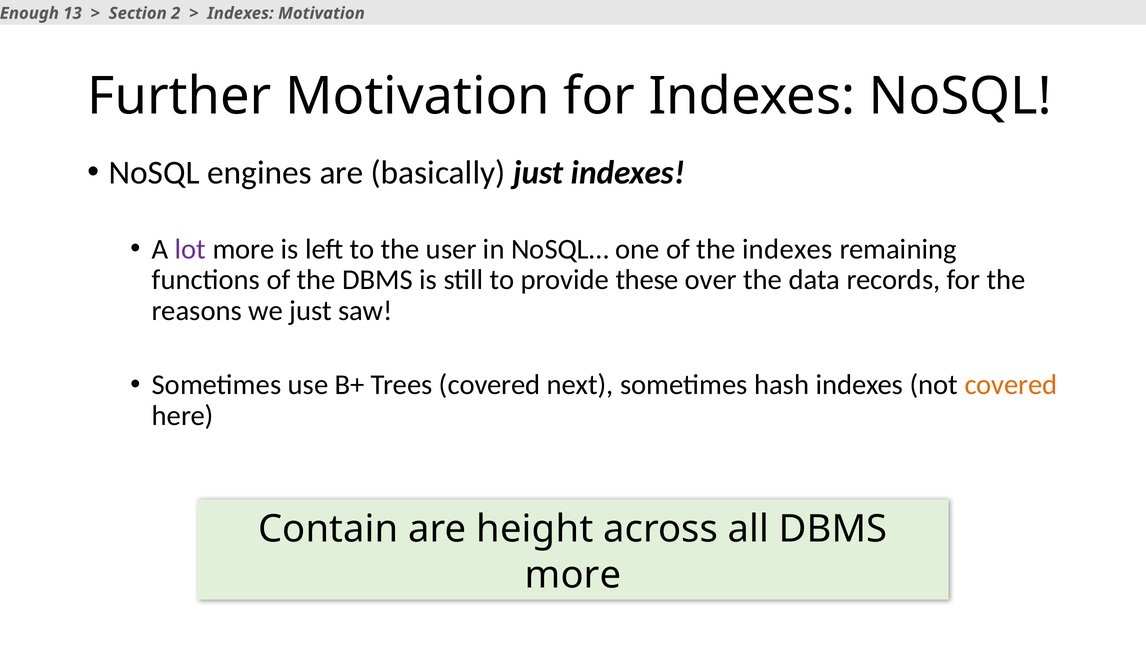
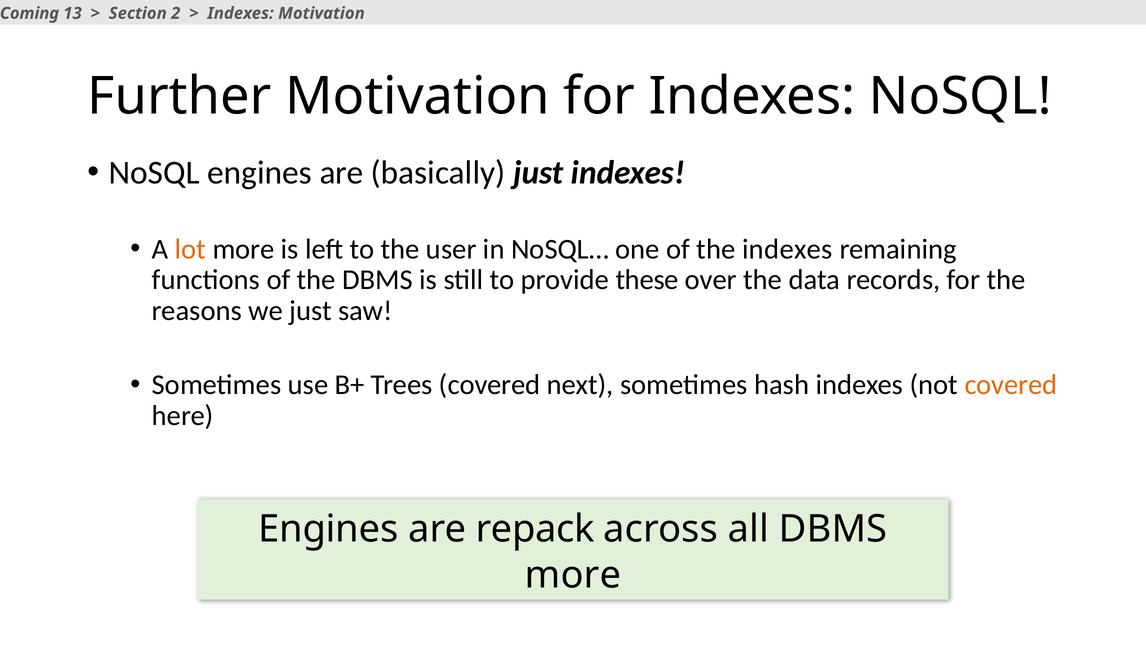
Enough: Enough -> Coming
lot colour: purple -> orange
Contain at (328, 529): Contain -> Engines
height: height -> repack
